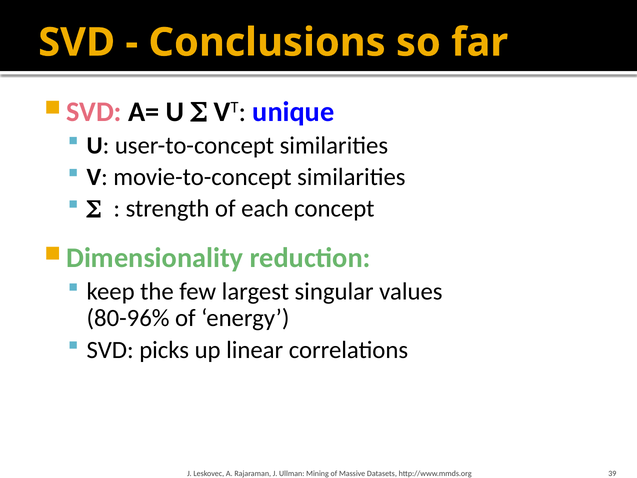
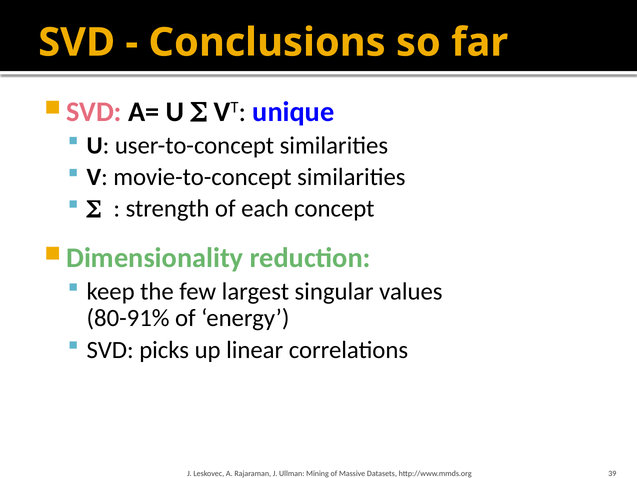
80-96%: 80-96% -> 80-91%
